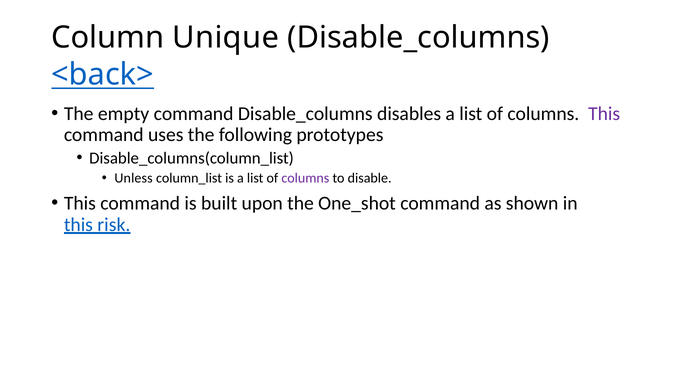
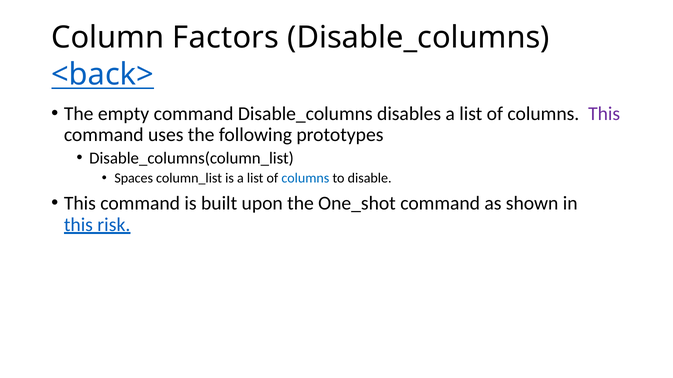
Unique: Unique -> Factors
Unless: Unless -> Spaces
columns at (305, 178) colour: purple -> blue
